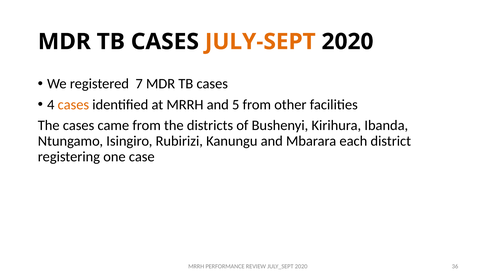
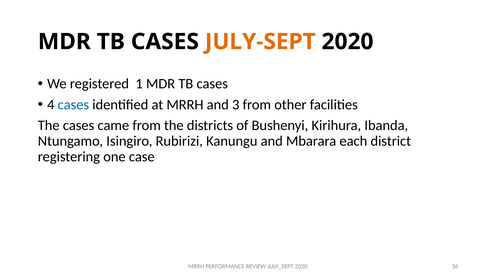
7: 7 -> 1
cases at (73, 105) colour: orange -> blue
5: 5 -> 3
